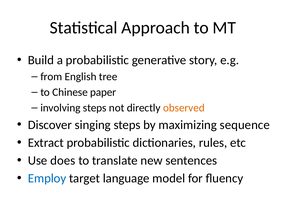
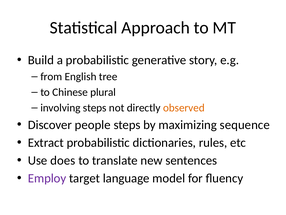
paper: paper -> plural
singing: singing -> people
Employ colour: blue -> purple
